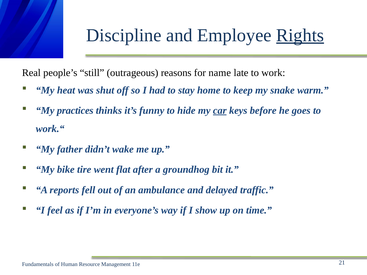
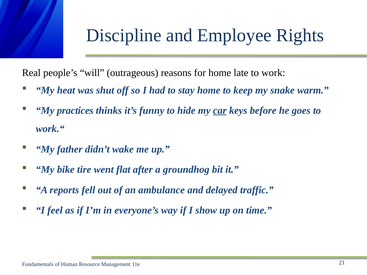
Rights underline: present -> none
still: still -> will
for name: name -> home
